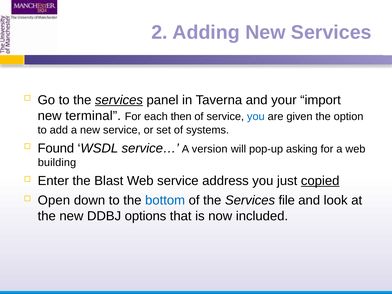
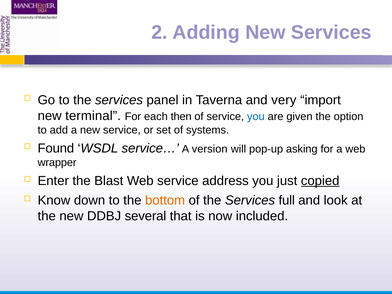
services at (119, 100) underline: present -> none
your: your -> very
building: building -> wrapper
Open: Open -> Know
bottom colour: blue -> orange
file: file -> full
options: options -> several
